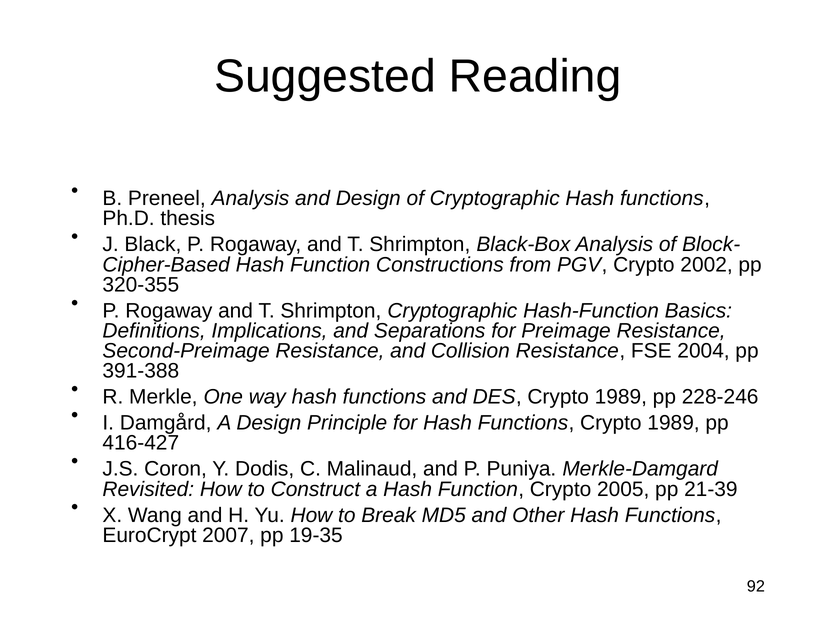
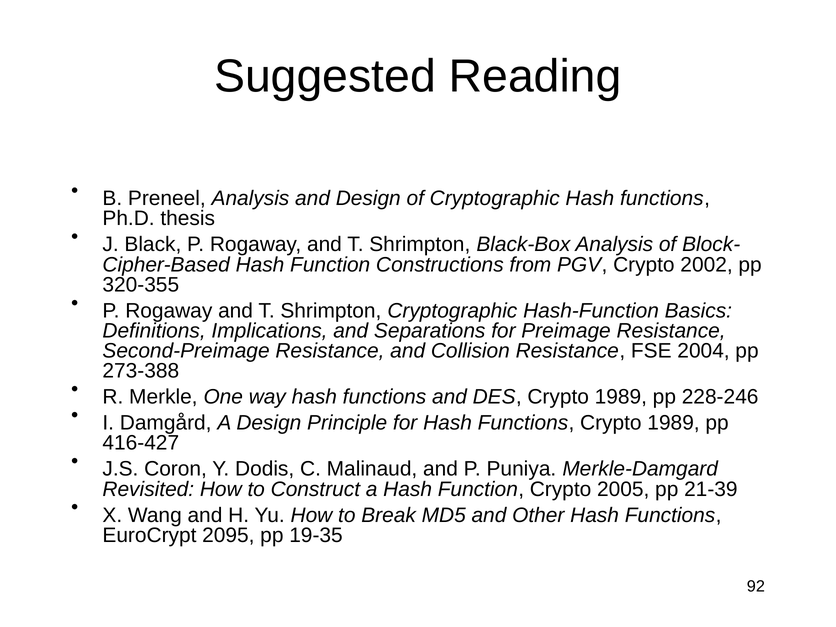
391-388: 391-388 -> 273-388
2007: 2007 -> 2095
